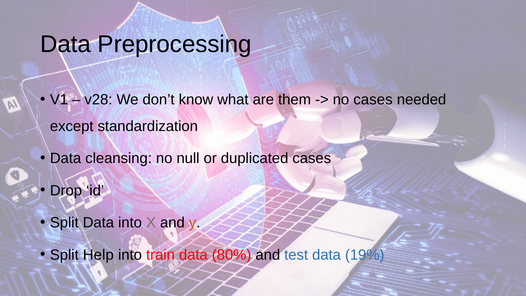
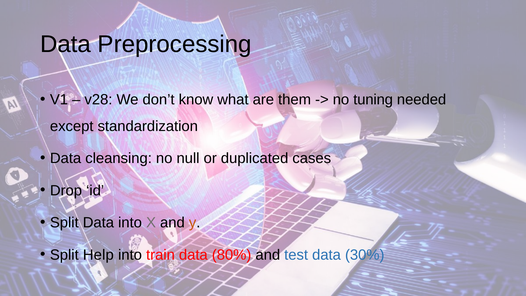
no cases: cases -> tuning
19%: 19% -> 30%
